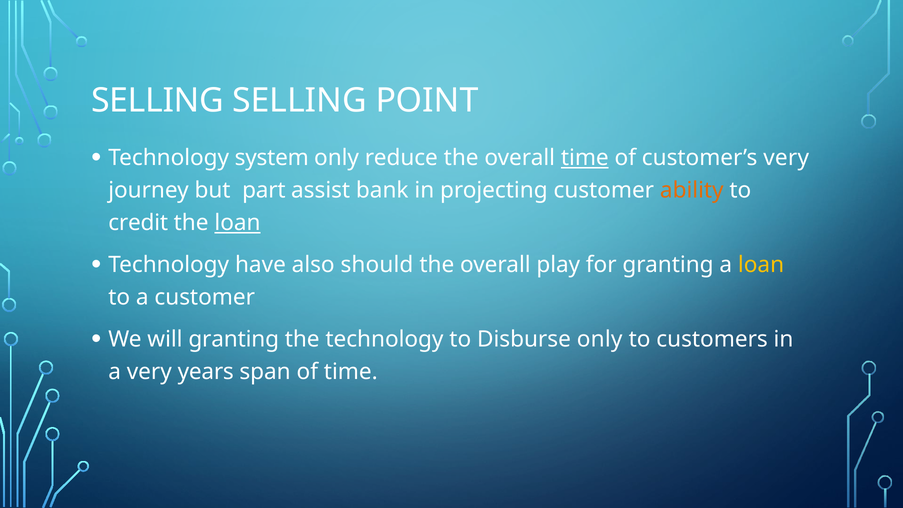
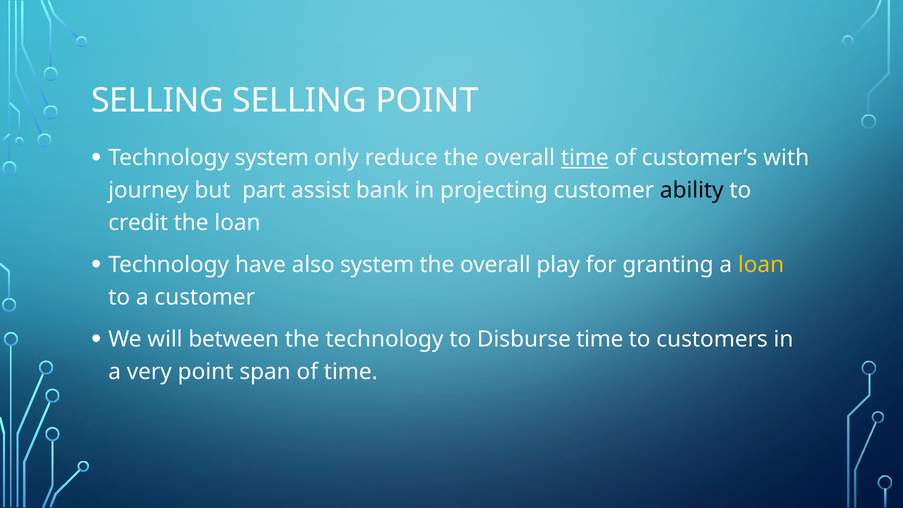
customer’s very: very -> with
ability colour: orange -> black
loan at (237, 223) underline: present -> none
also should: should -> system
will granting: granting -> between
Disburse only: only -> time
very years: years -> point
